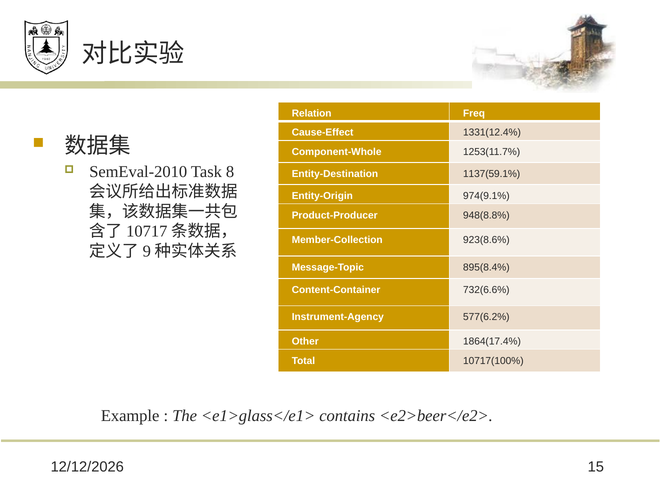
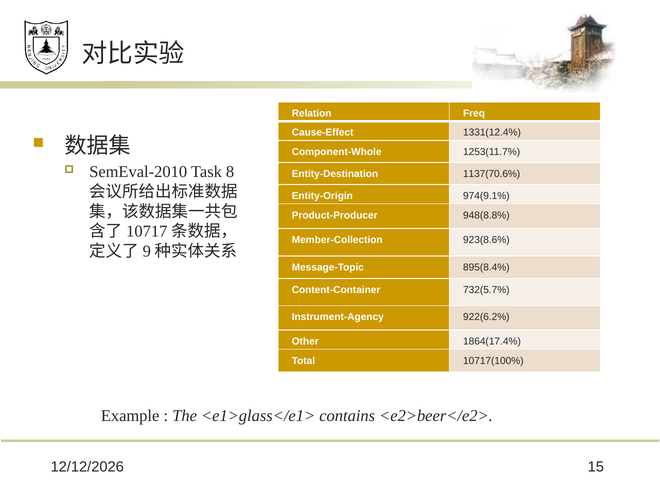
1137(59.1%: 1137(59.1% -> 1137(70.6%
732(6.6%: 732(6.6% -> 732(5.7%
577(6.2%: 577(6.2% -> 922(6.2%
